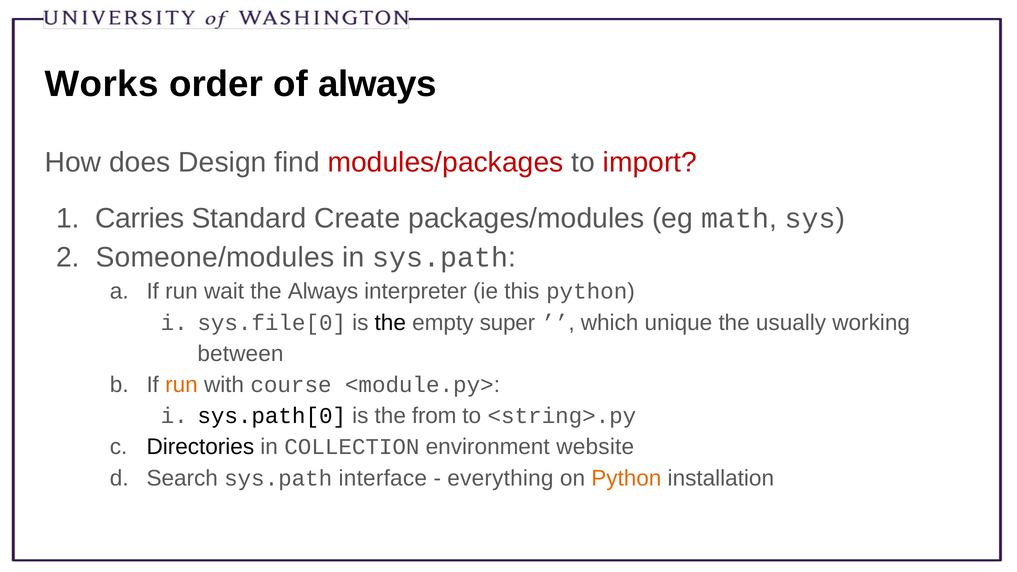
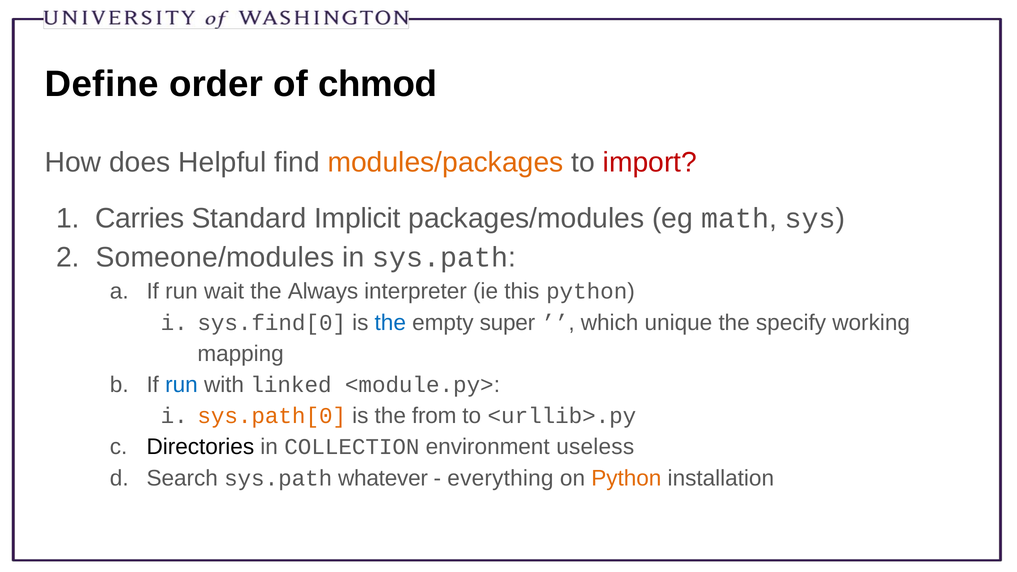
Works: Works -> Define
of always: always -> chmod
Design: Design -> Helpful
modules/packages colour: red -> orange
Create: Create -> Implicit
sys.file[0: sys.file[0 -> sys.find[0
the at (390, 323) colour: black -> blue
usually: usually -> specify
between: between -> mapping
run at (181, 385) colour: orange -> blue
course: course -> linked
sys.path[0 colour: black -> orange
<string>.py: <string>.py -> <urllib>.py
website: website -> useless
interface: interface -> whatever
